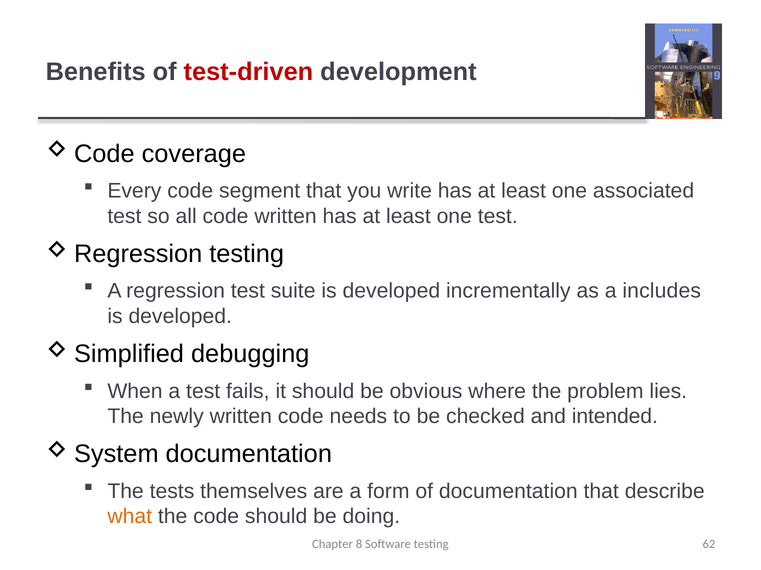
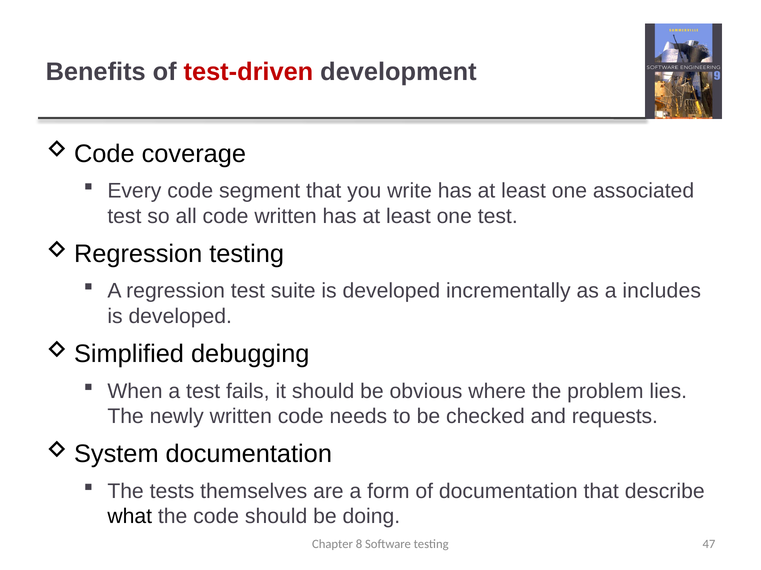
intended: intended -> requests
what colour: orange -> black
62: 62 -> 47
